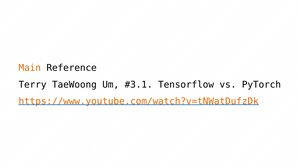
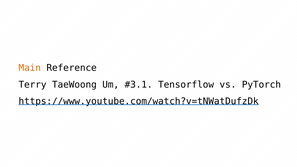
https://www.youtube.com/watch?v=tNWatDufzDk colour: orange -> black
